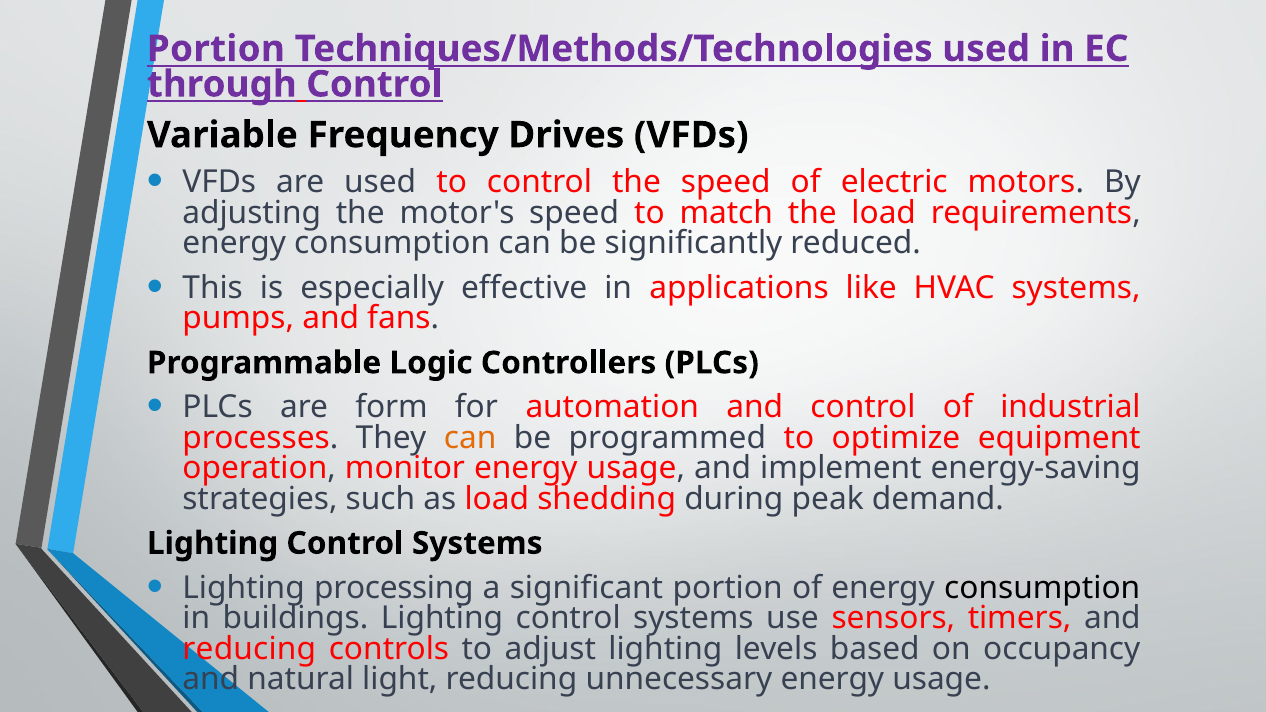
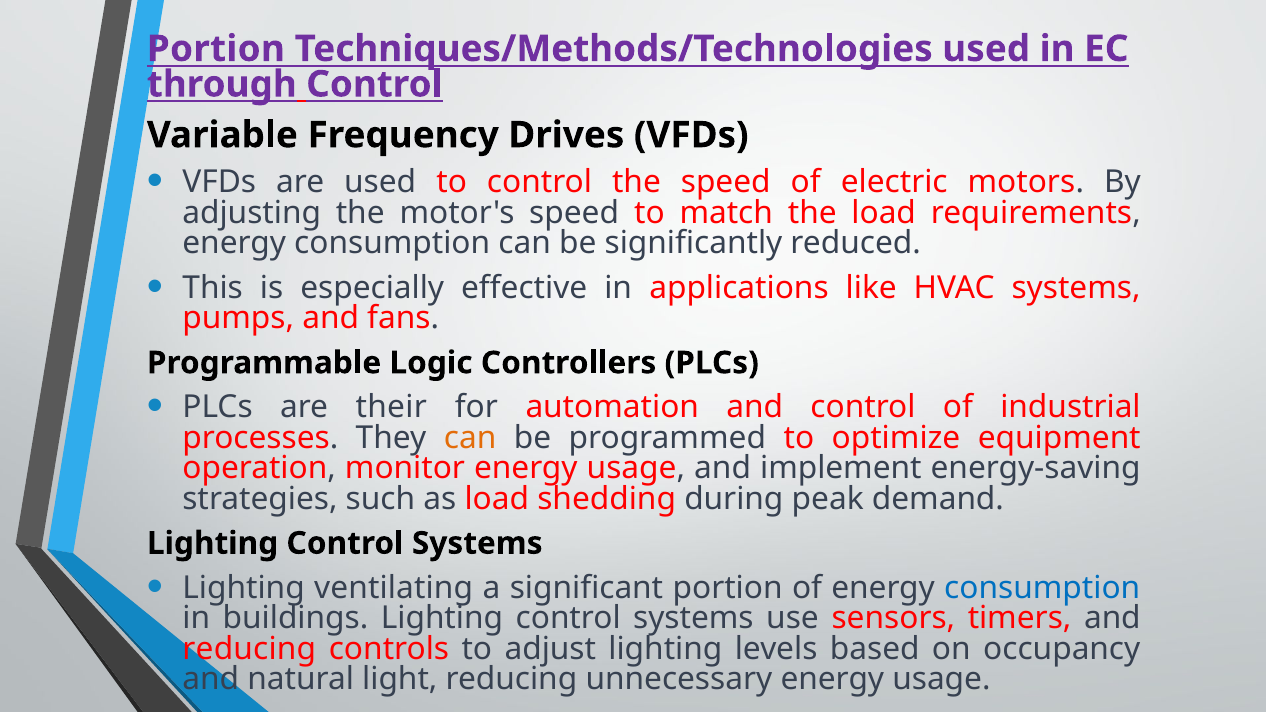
form: form -> their
processing: processing -> ventilating
consumption at (1042, 588) colour: black -> blue
